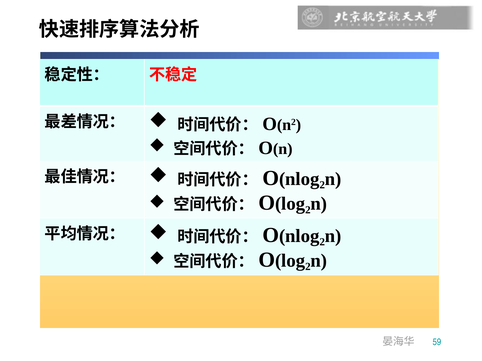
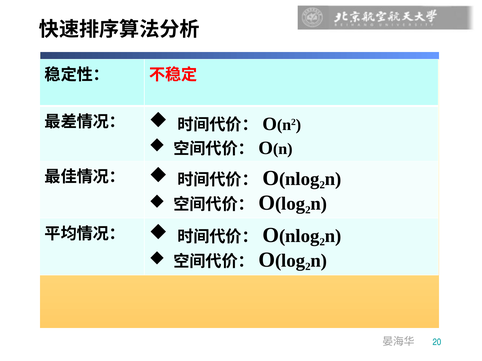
59: 59 -> 20
